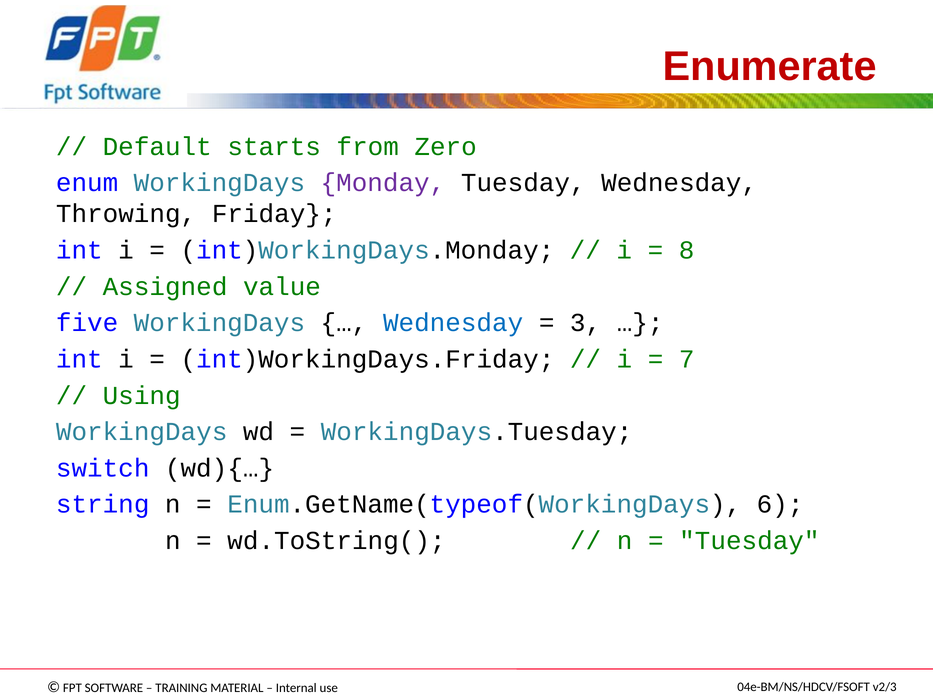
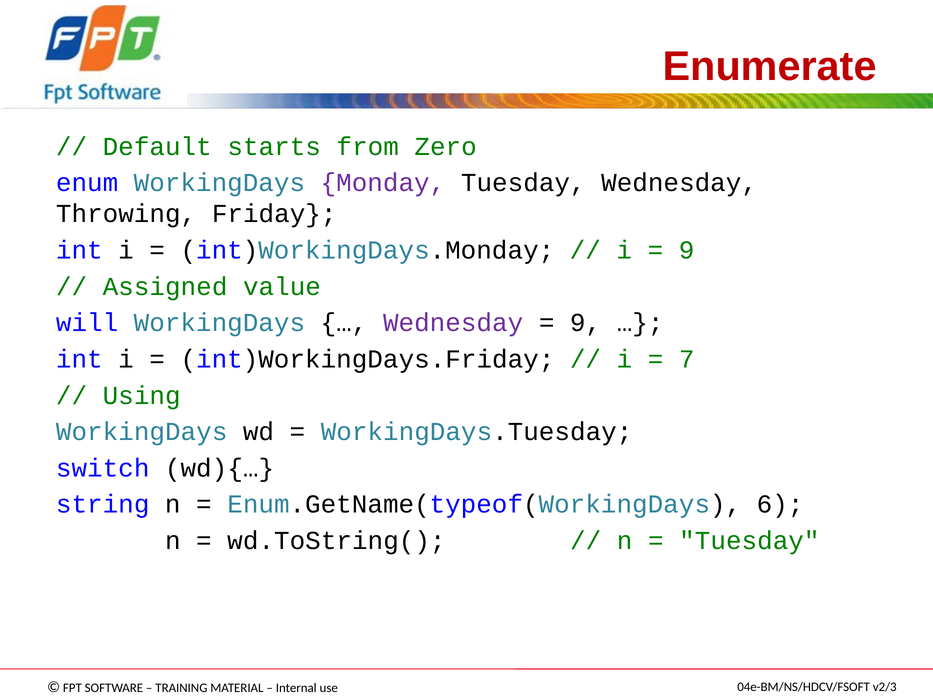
8 at (687, 250): 8 -> 9
five: five -> will
Wednesday at (453, 323) colour: blue -> purple
3 at (586, 323): 3 -> 9
